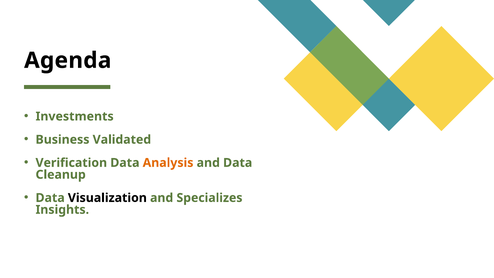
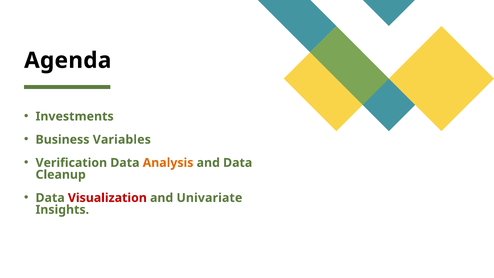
Validated: Validated -> Variables
Visualization colour: black -> red
Specializes: Specializes -> Univariate
